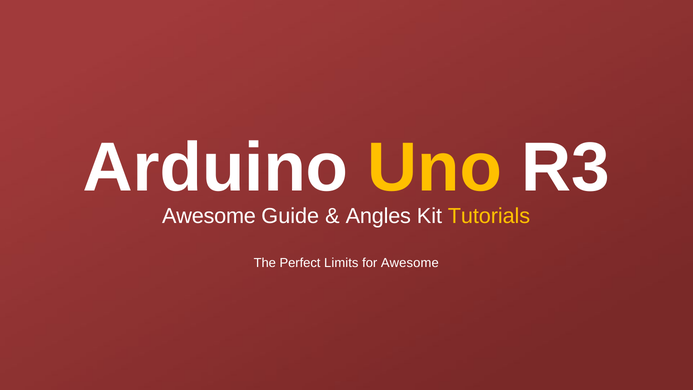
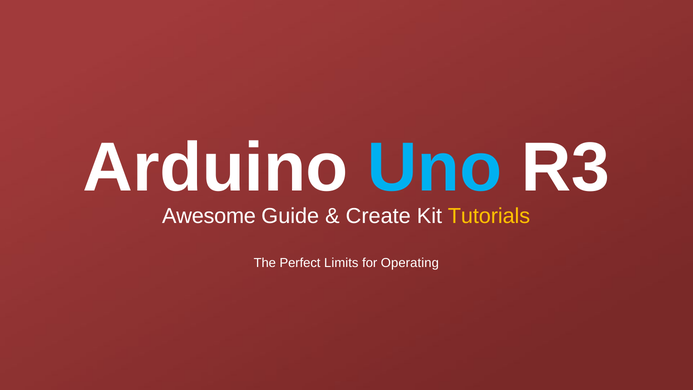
Uno colour: yellow -> light blue
Angles: Angles -> Create
for Awesome: Awesome -> Operating
